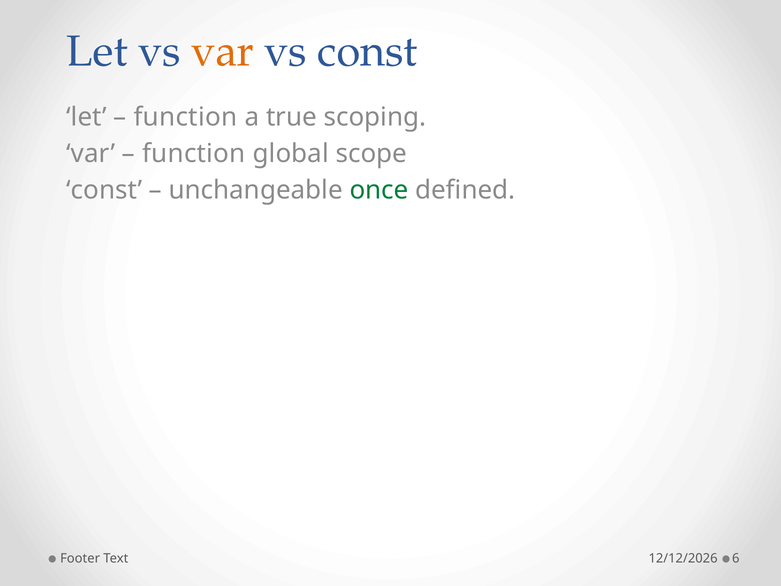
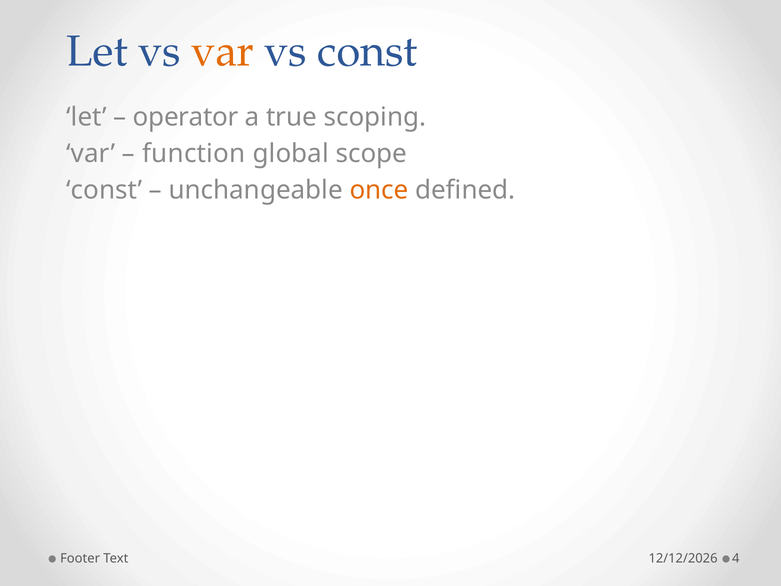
function at (185, 117): function -> operator
once colour: green -> orange
6: 6 -> 4
